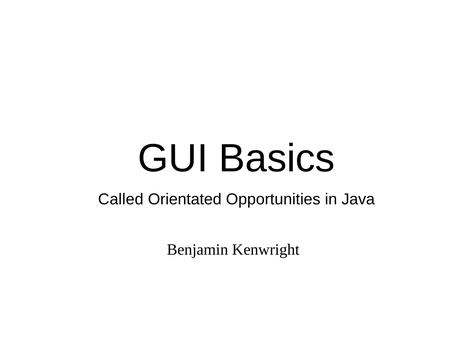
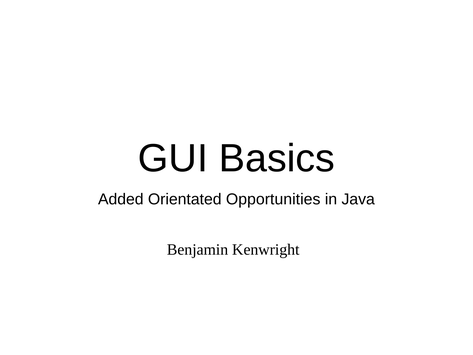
Called: Called -> Added
